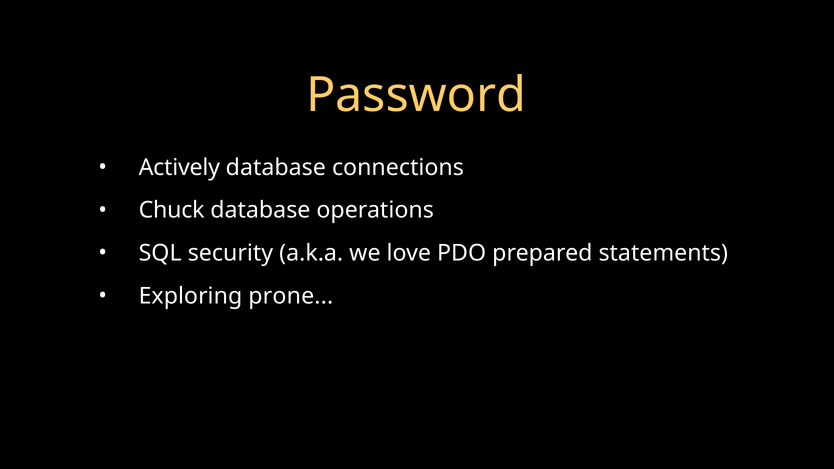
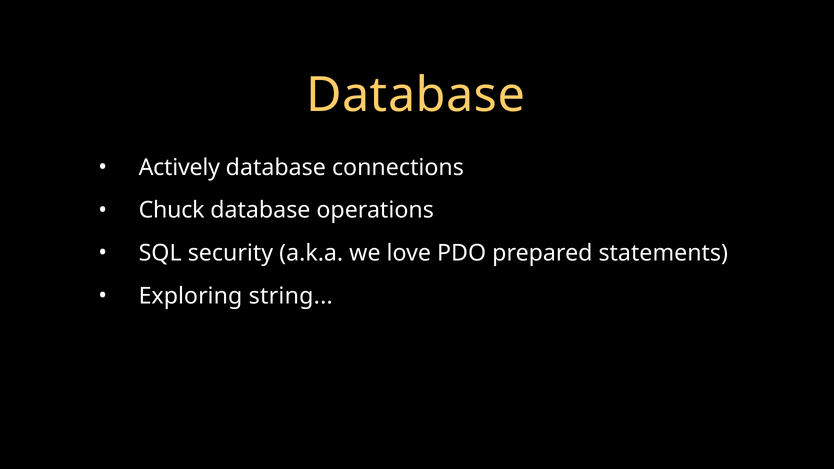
Password at (416, 95): Password -> Database
prone: prone -> string
